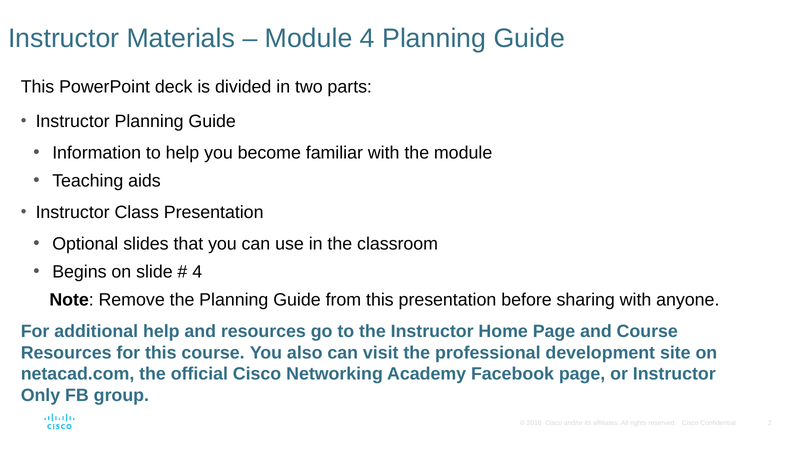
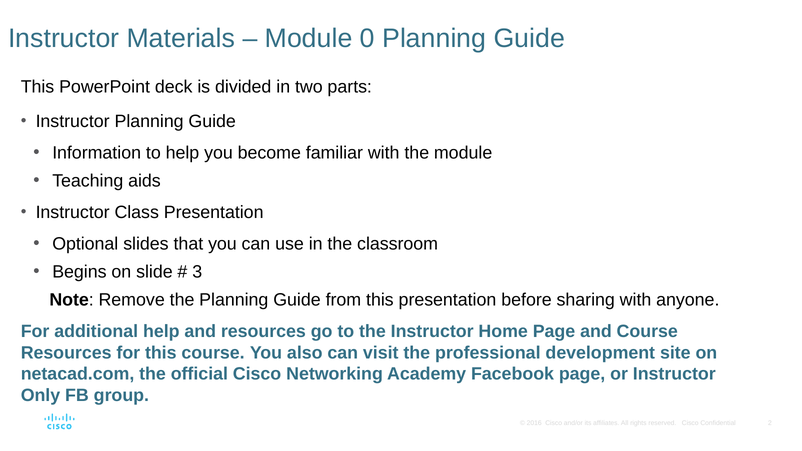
Module 4: 4 -> 0
4 at (197, 272): 4 -> 3
